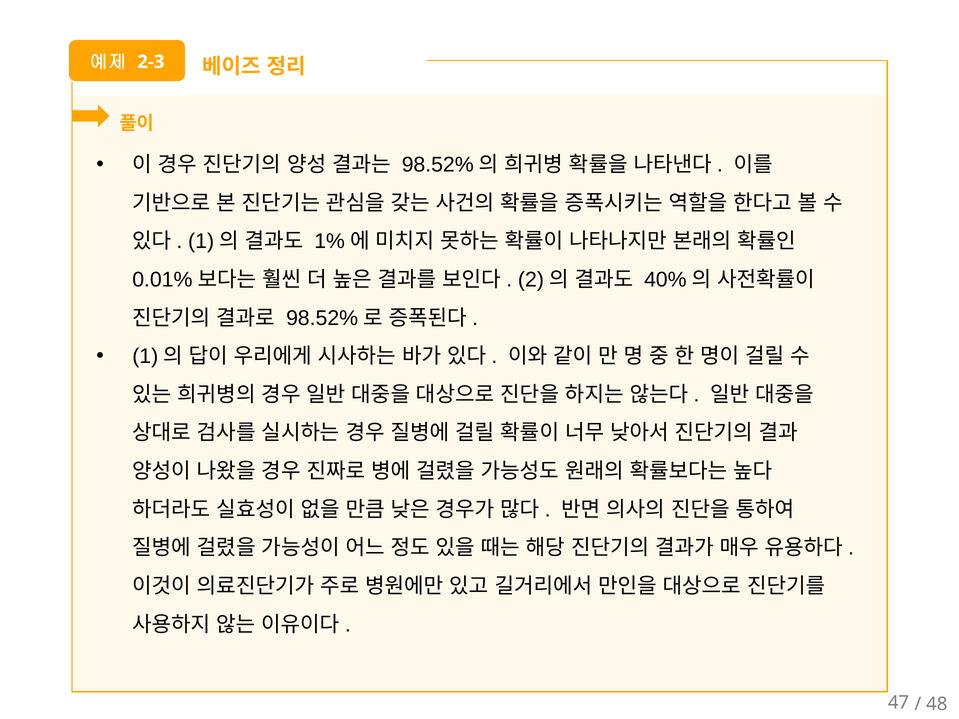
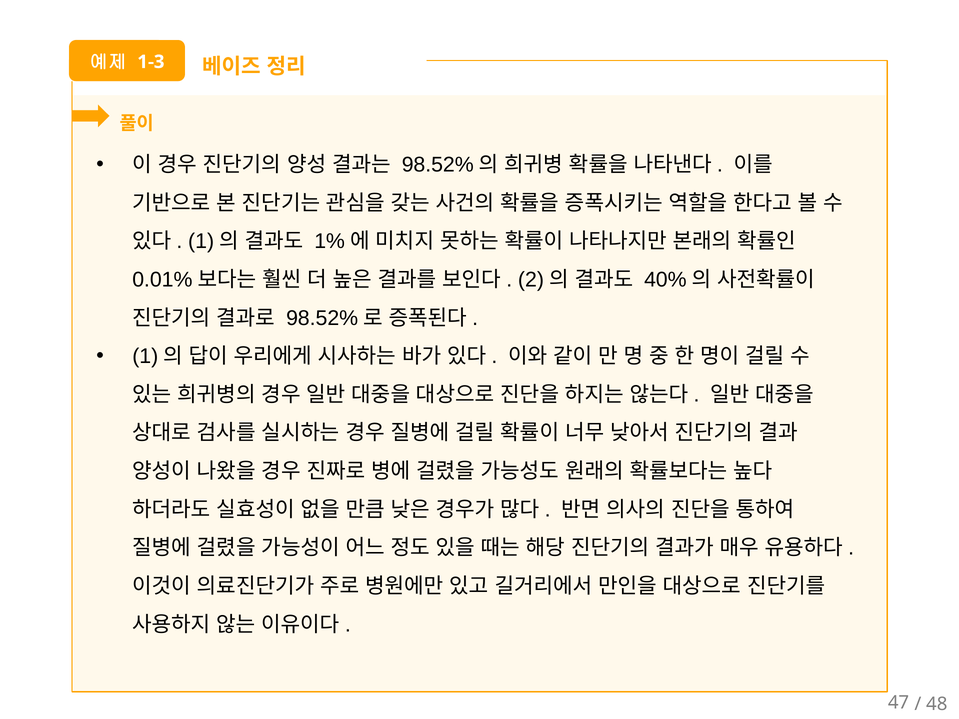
2-3: 2-3 -> 1-3
